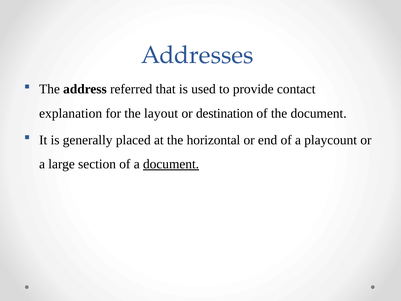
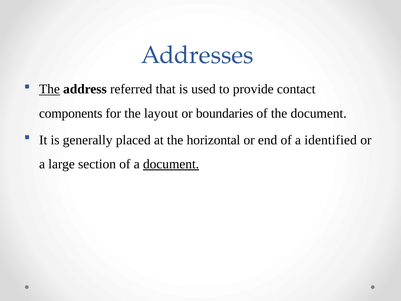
The at (49, 89) underline: none -> present
explanation: explanation -> components
destination: destination -> boundaries
playcount: playcount -> identified
